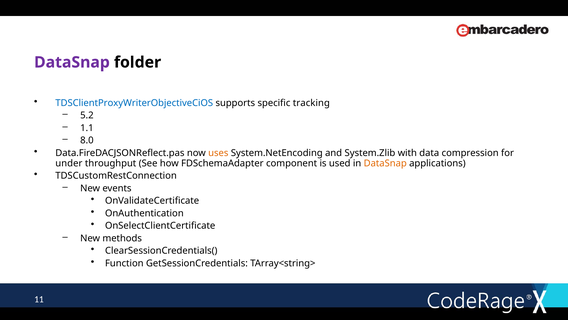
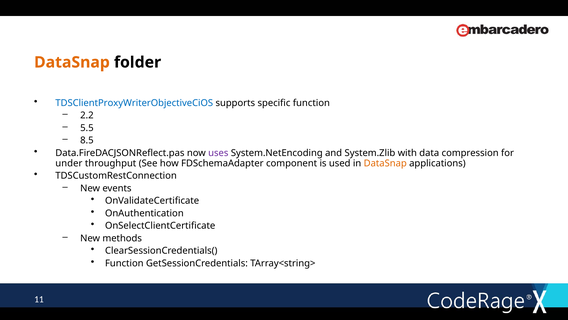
DataSnap at (72, 62) colour: purple -> orange
specific tracking: tracking -> function
5.2: 5.2 -> 2.2
1.1: 1.1 -> 5.5
8.0: 8.0 -> 8.5
uses colour: orange -> purple
